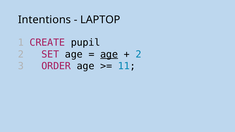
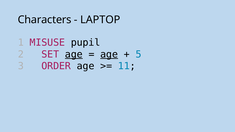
Intentions: Intentions -> Characters
CREATE: CREATE -> MISUSE
age at (74, 54) underline: none -> present
2 at (139, 54): 2 -> 5
